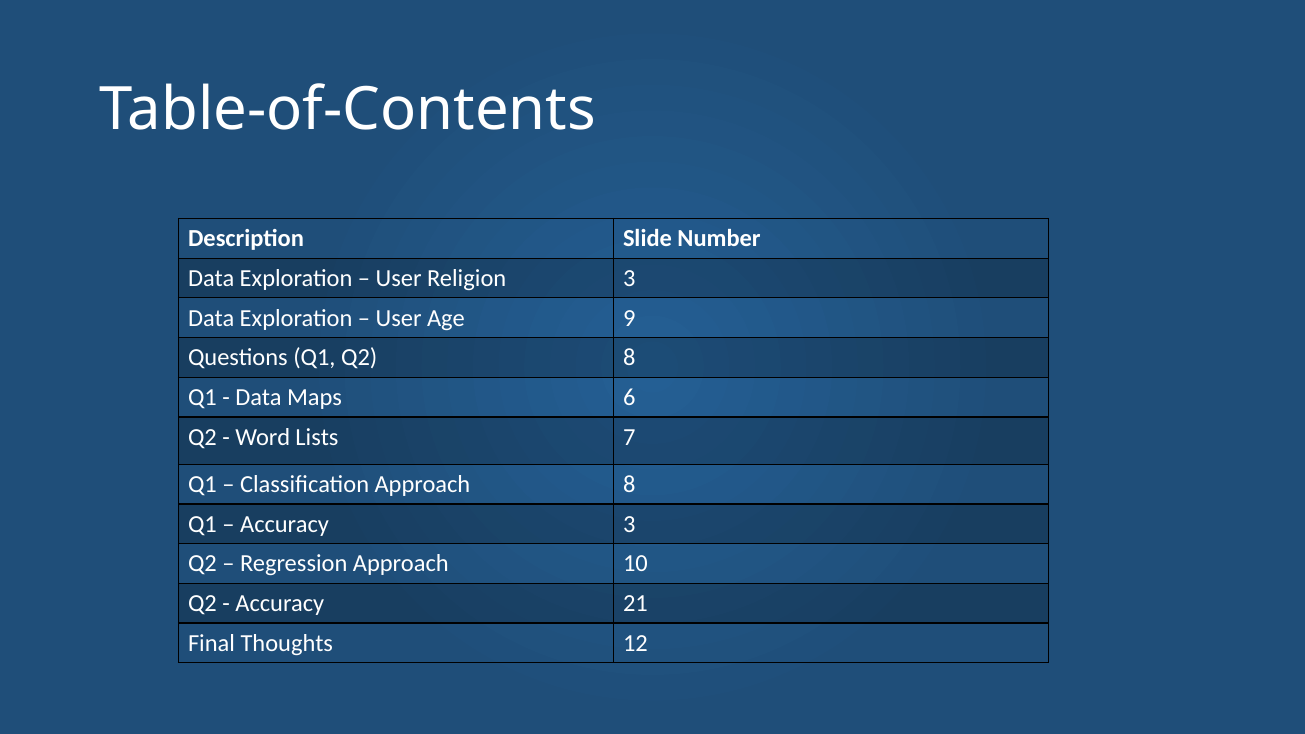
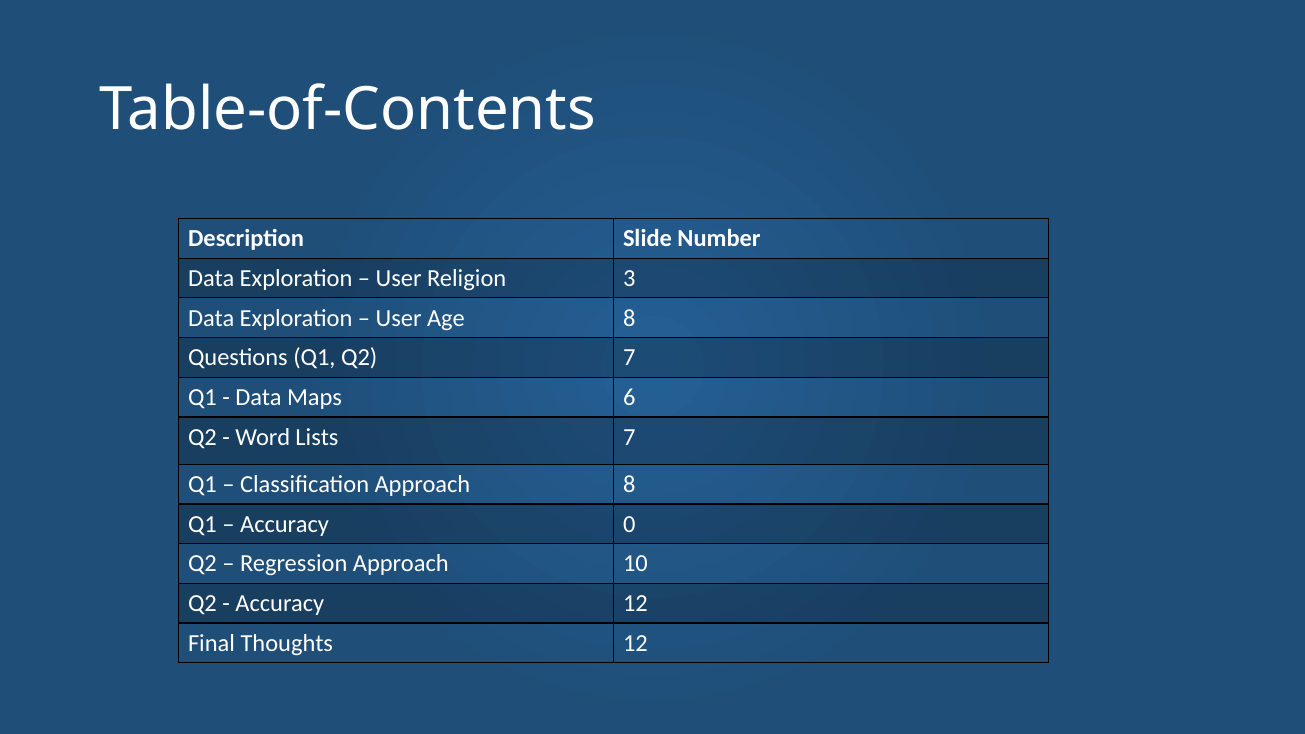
Age 9: 9 -> 8
Q2 8: 8 -> 7
Accuracy 3: 3 -> 0
Accuracy 21: 21 -> 12
